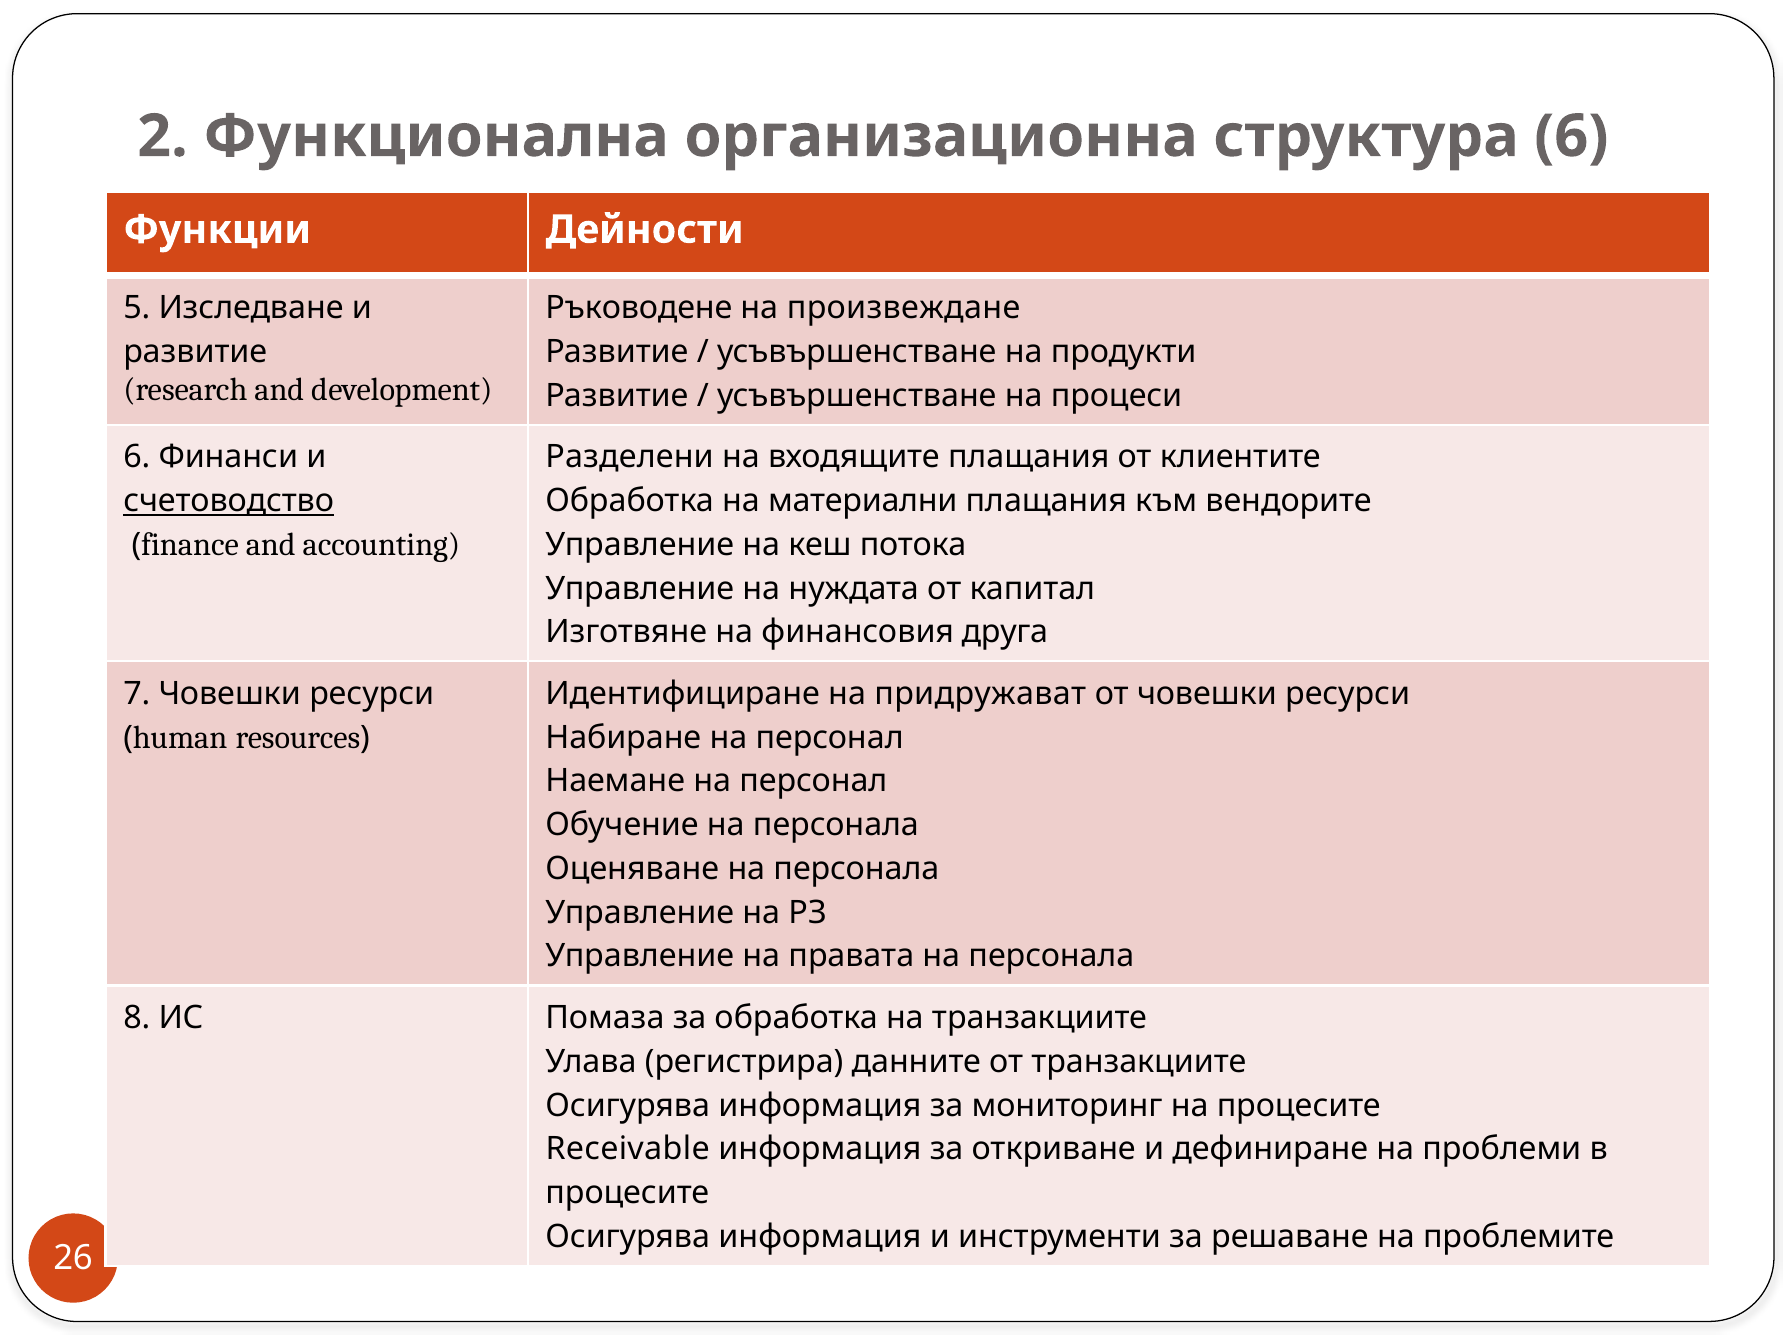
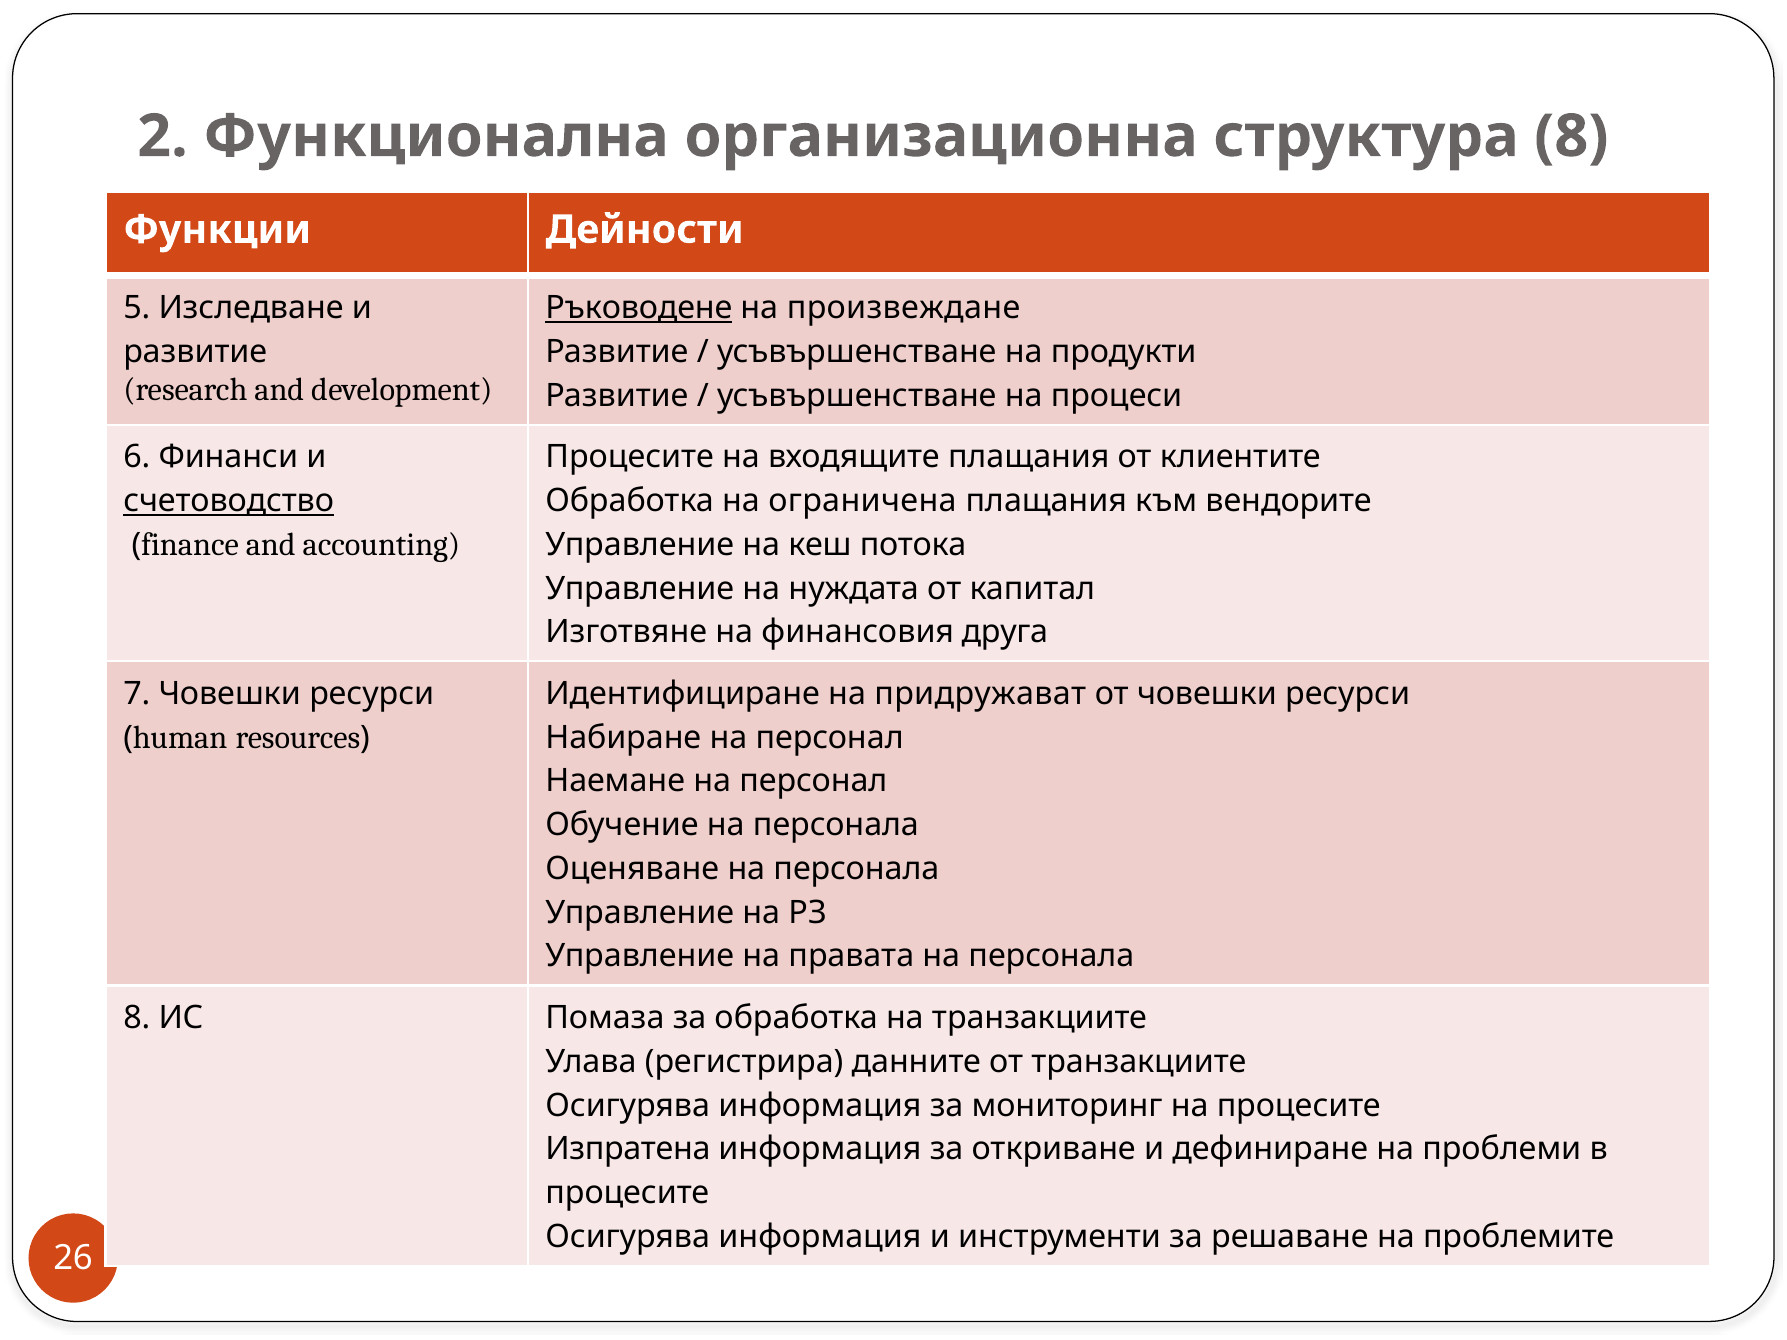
структура 6: 6 -> 8
Ръководене underline: none -> present
Разделени at (630, 457): Разделени -> Процесите
материални: материални -> ограничена
Receivable: Receivable -> Изпратена
